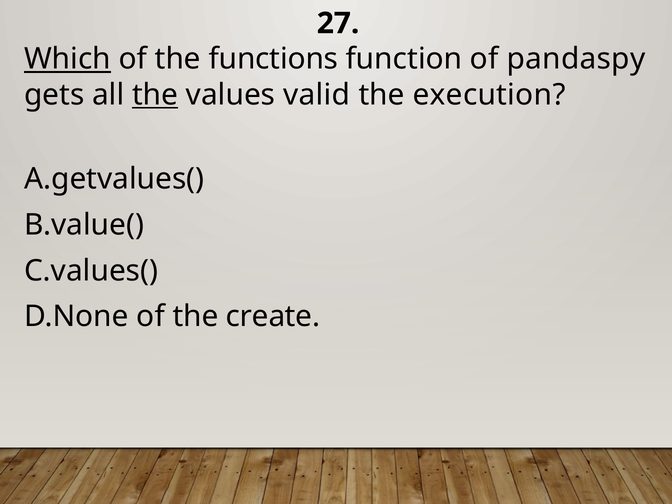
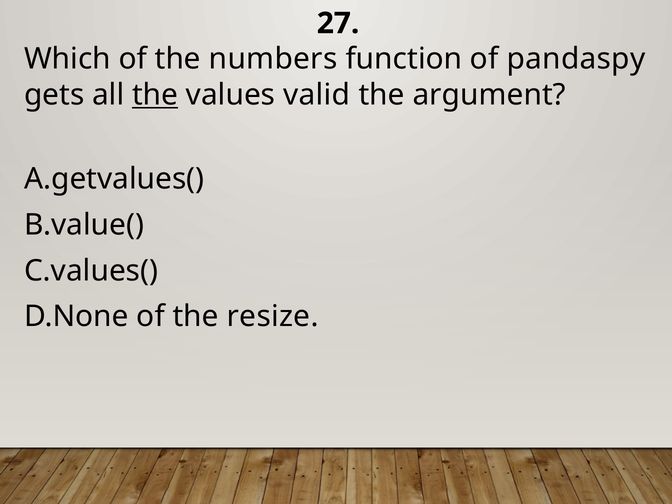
Which underline: present -> none
functions: functions -> numbers
execution: execution -> argument
create: create -> resize
